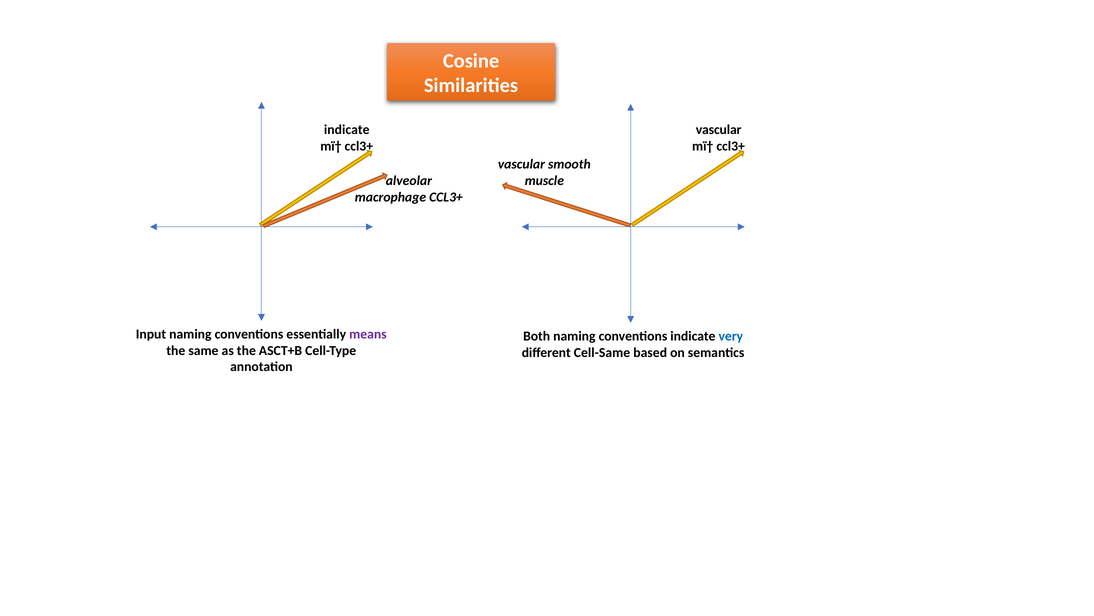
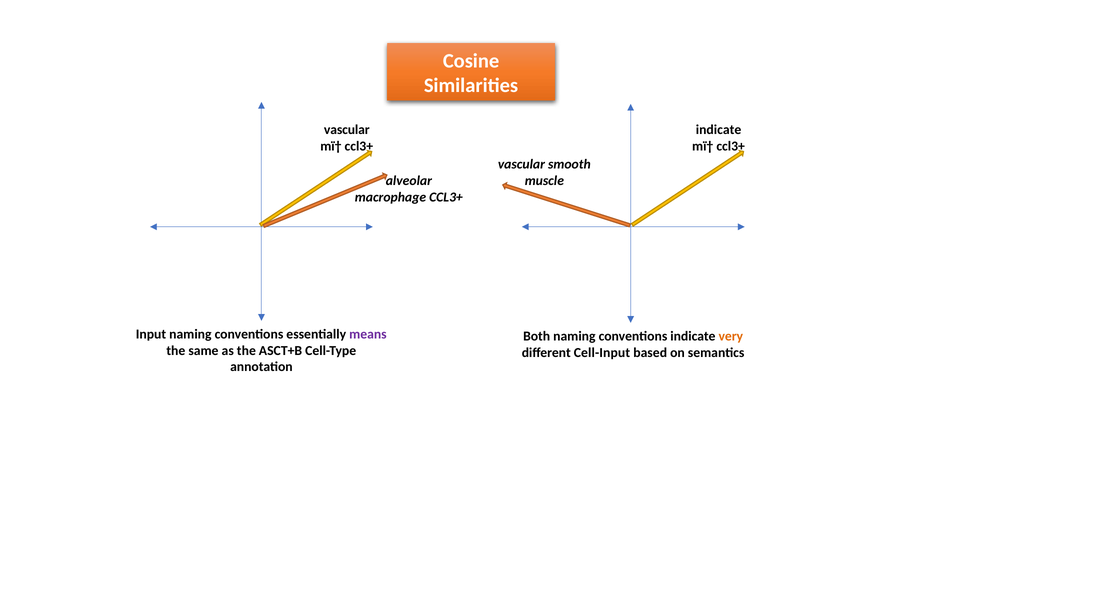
indicate at (347, 130): indicate -> vascular
vascular at (719, 130): vascular -> indicate
very colour: blue -> orange
Cell-Same: Cell-Same -> Cell-Input
